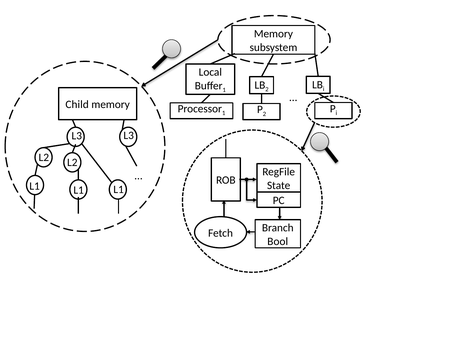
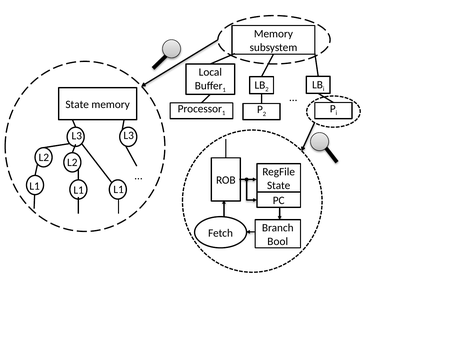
Child at (77, 104): Child -> State
